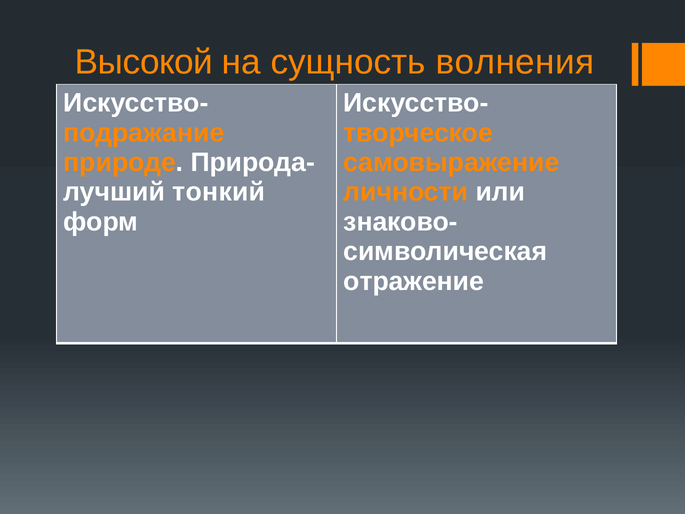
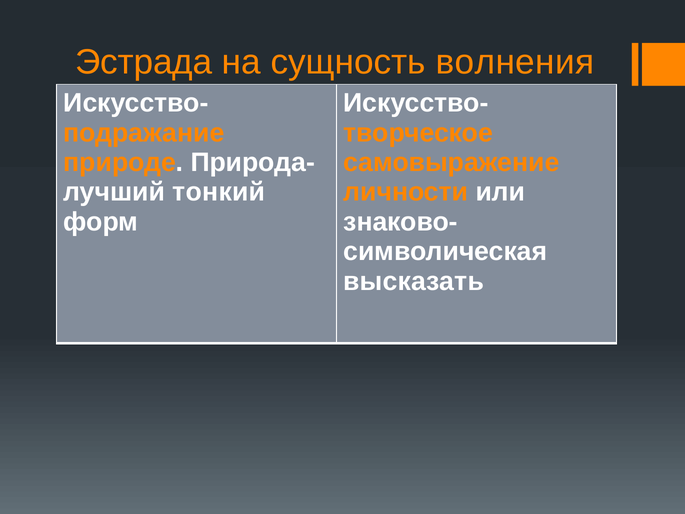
Высокой: Высокой -> Эстрада
отражение: отражение -> высказать
